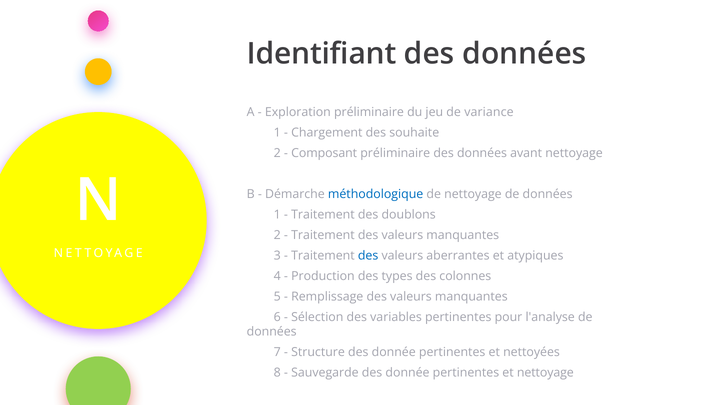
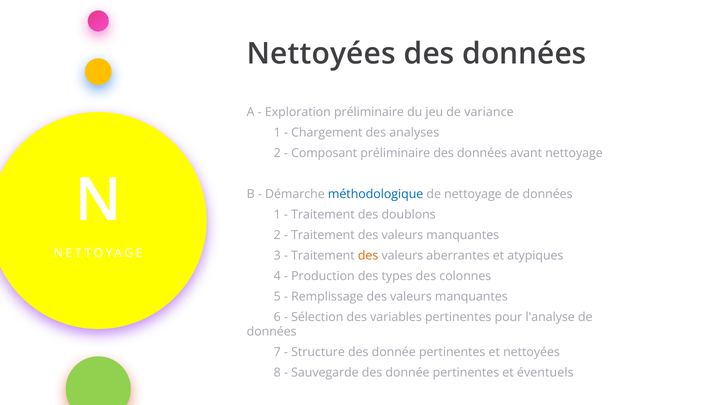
Identifiant at (322, 54): Identifiant -> Nettoyées
souhaite: souhaite -> analyses
des at (368, 256) colour: blue -> orange
et nettoyage: nettoyage -> éventuels
